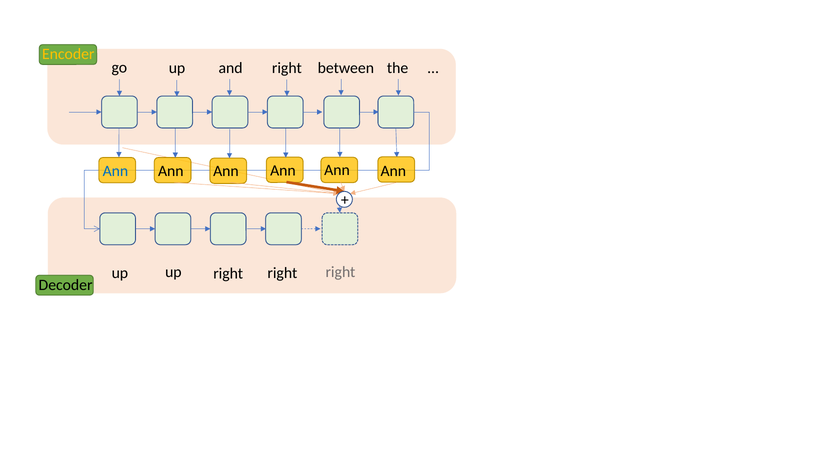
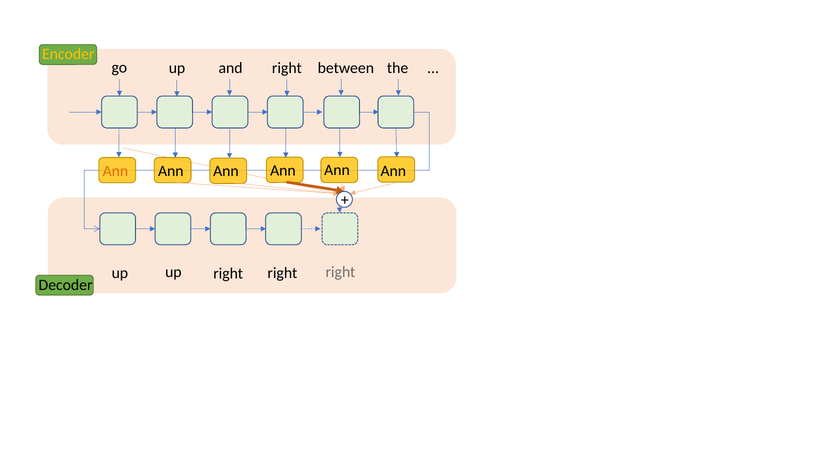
Ann at (115, 171) colour: blue -> orange
